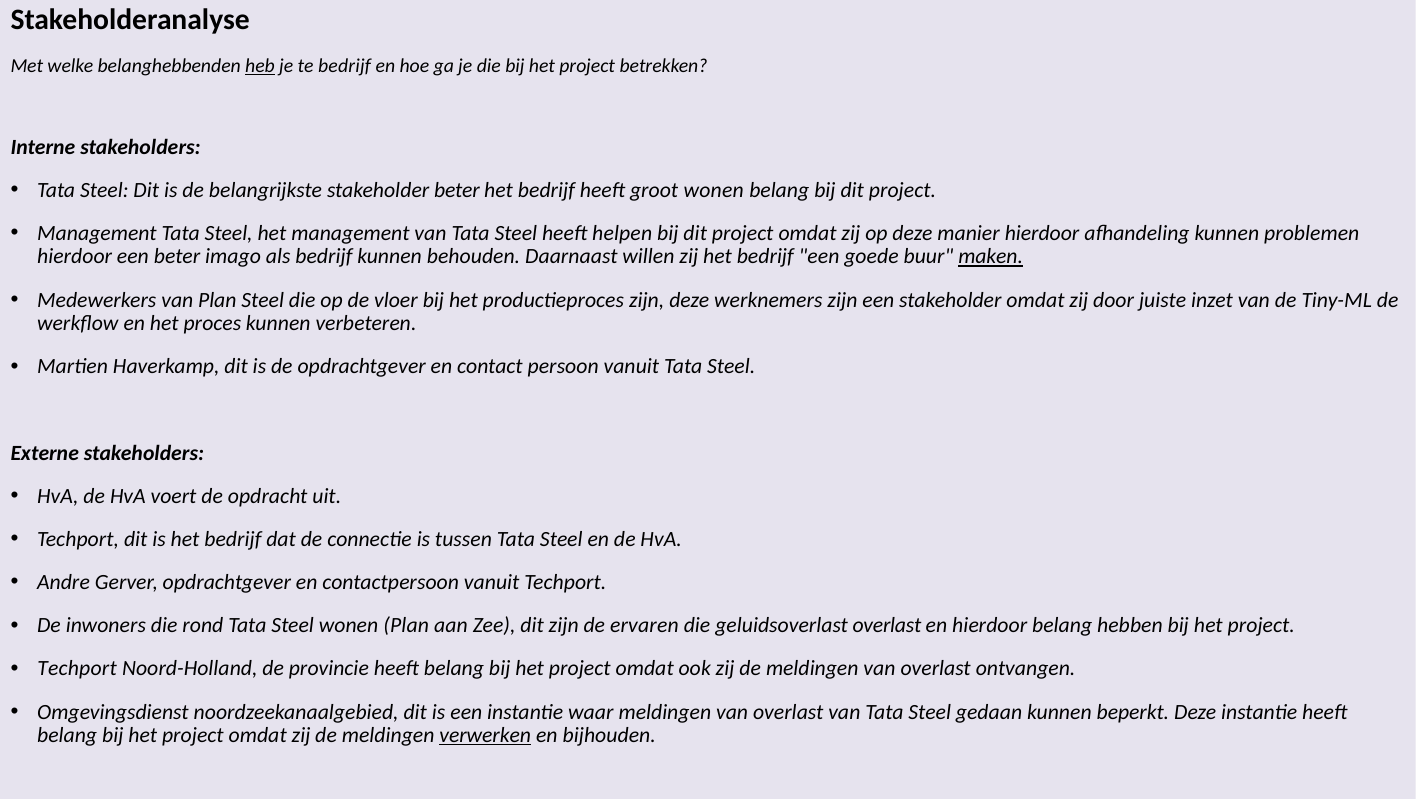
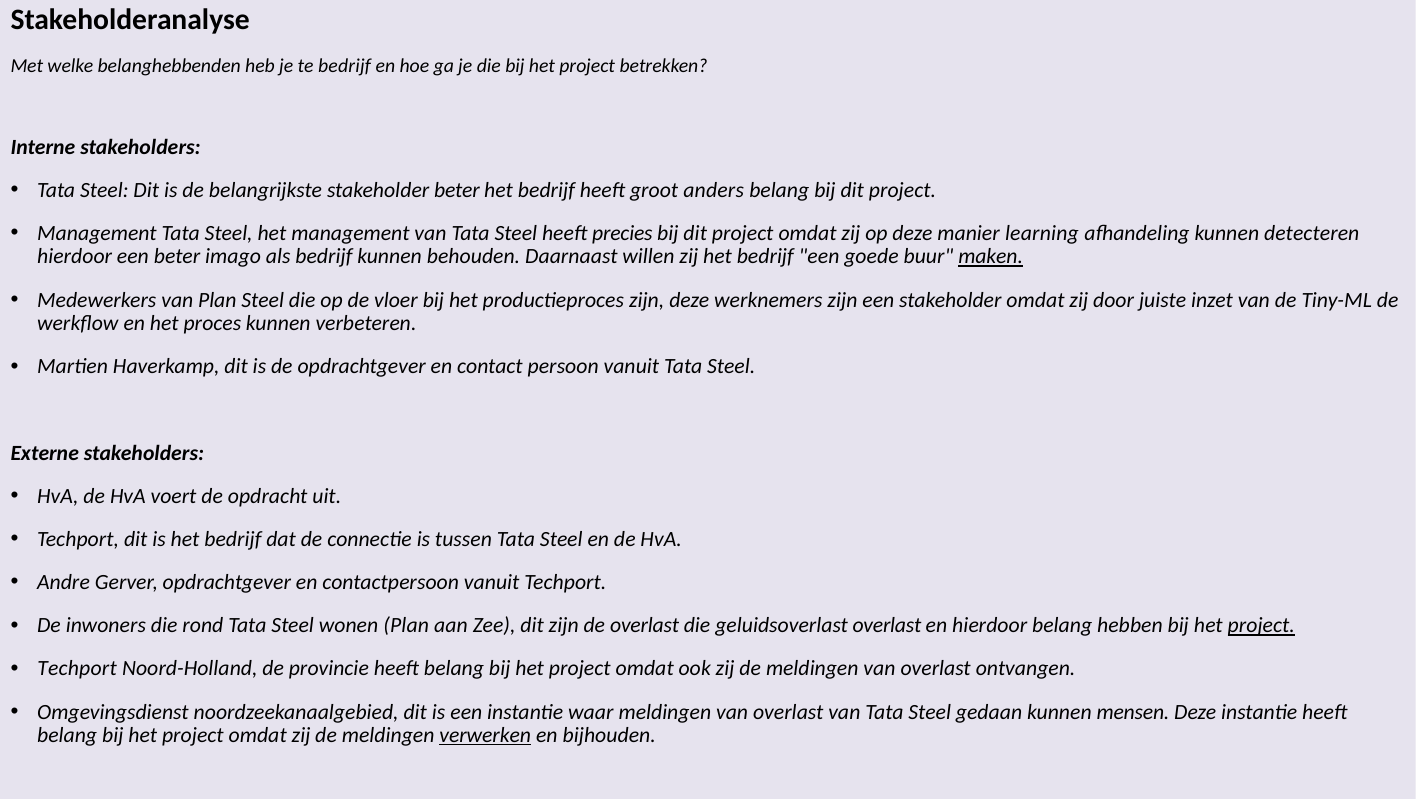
heb underline: present -> none
groot wonen: wonen -> anders
helpen: helpen -> precies
manier hierdoor: hierdoor -> learning
problemen: problemen -> detecteren
de ervaren: ervaren -> overlast
project at (1261, 626) underline: none -> present
beperkt: beperkt -> mensen
